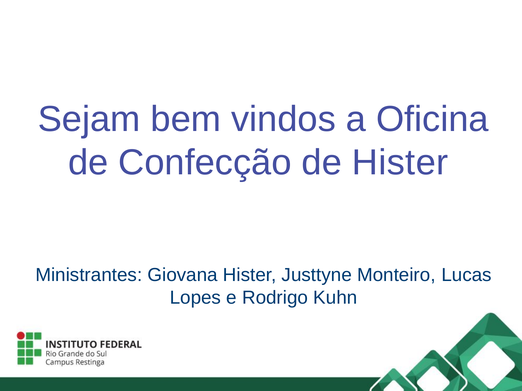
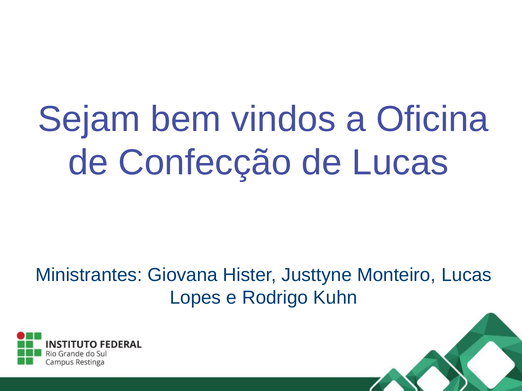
de Hister: Hister -> Lucas
